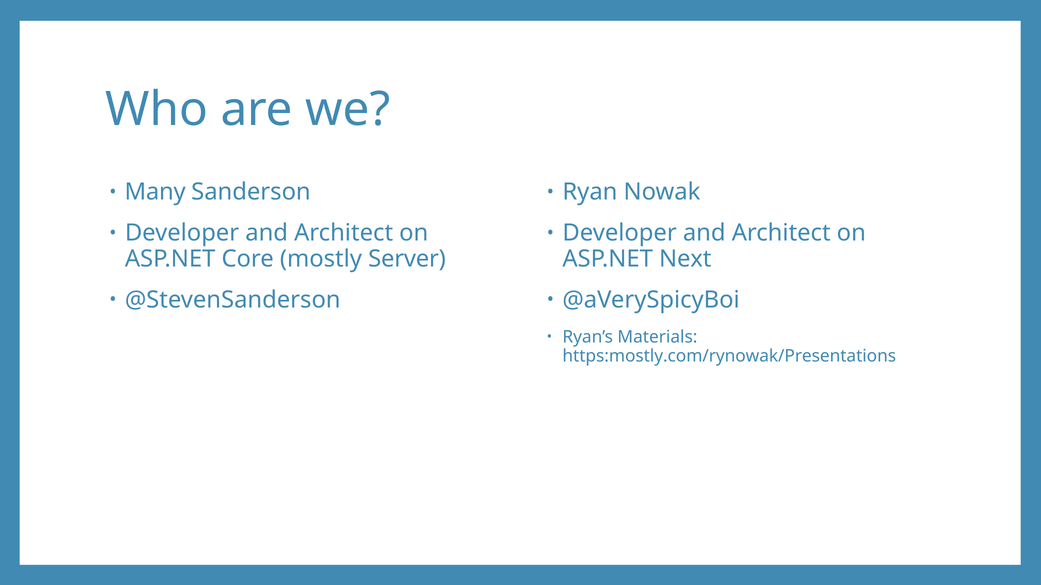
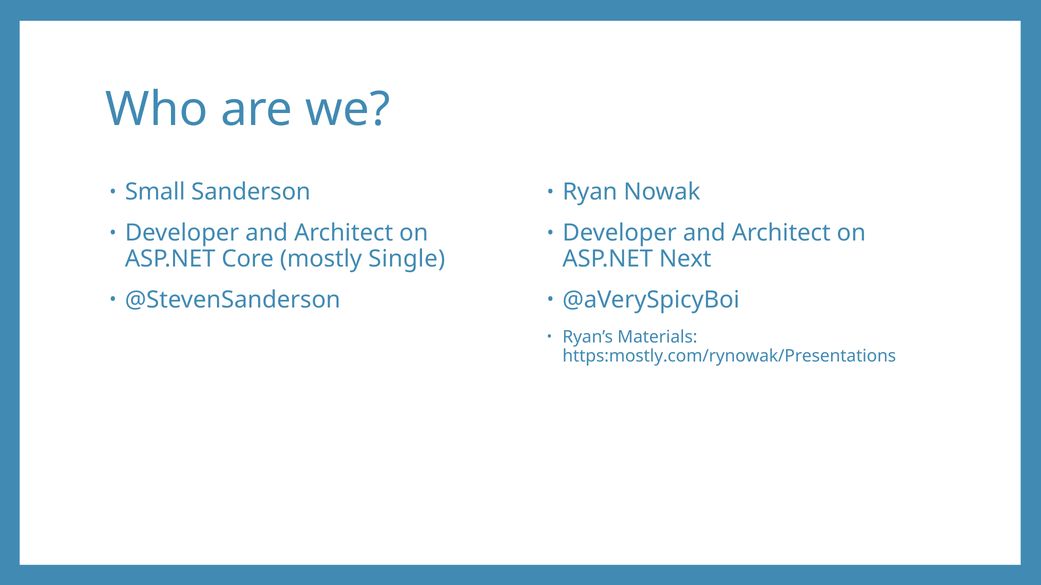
Many: Many -> Small
Server: Server -> Single
